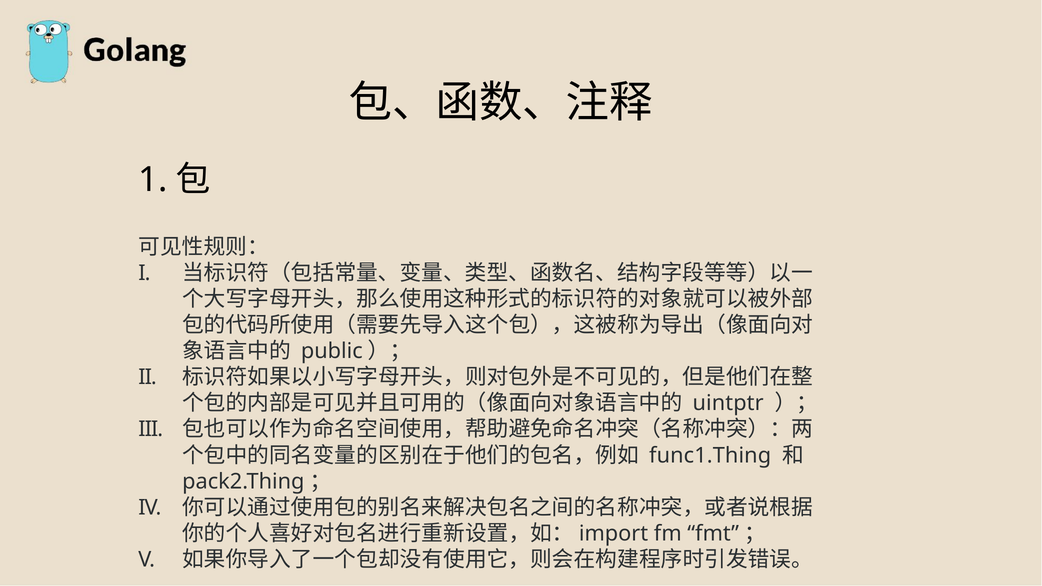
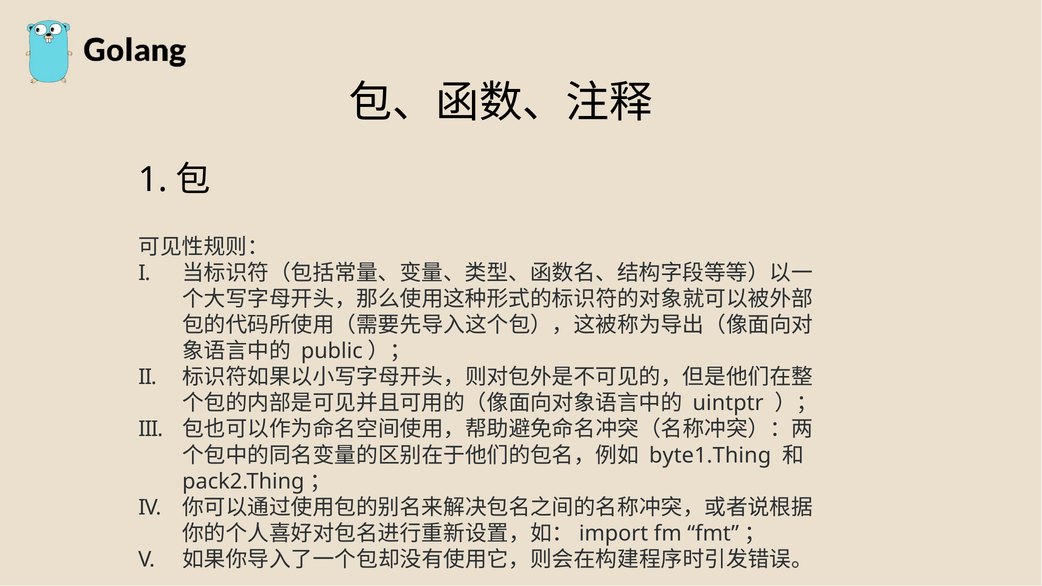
func1.Thing: func1.Thing -> byte1.Thing
